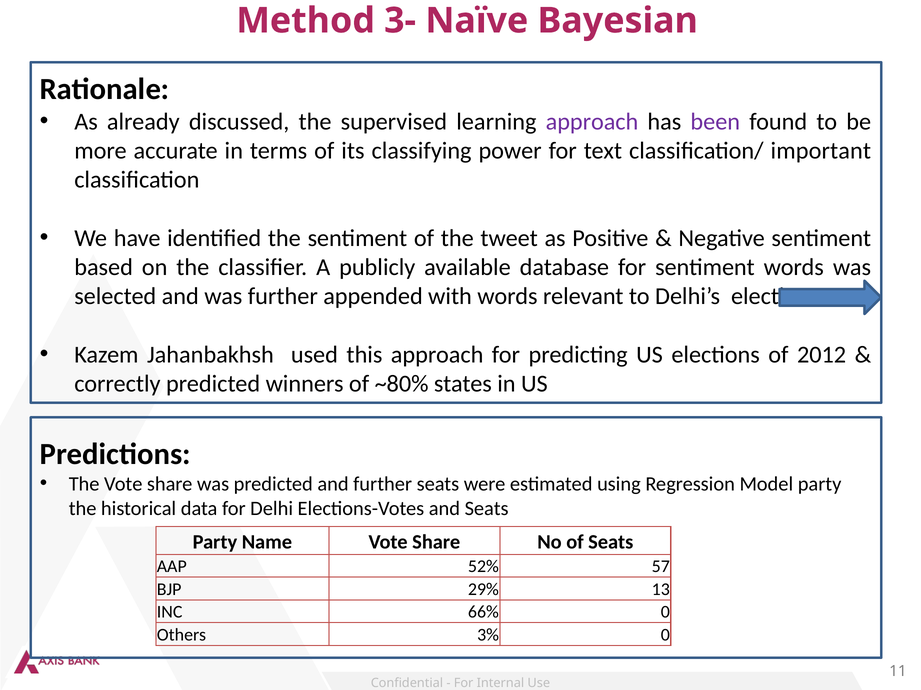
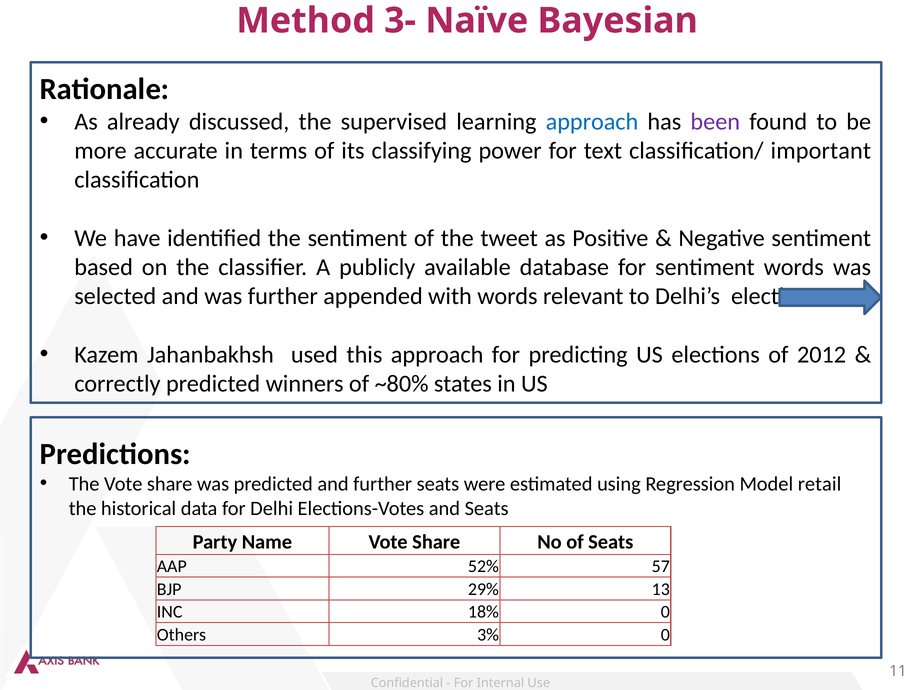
approach at (592, 122) colour: purple -> blue
Model party: party -> retail
66%: 66% -> 18%
